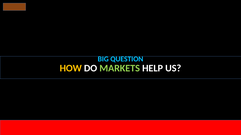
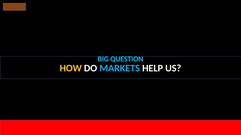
MARKETS colour: light green -> light blue
